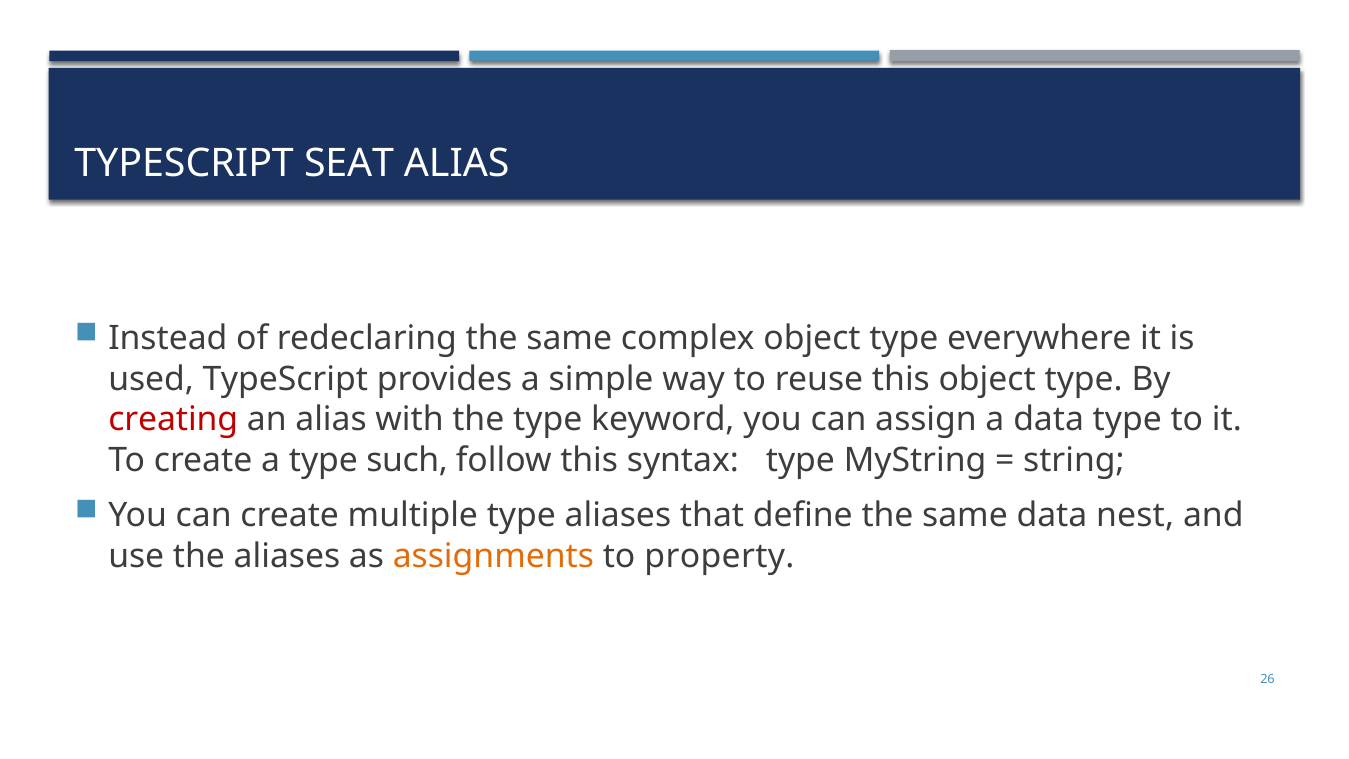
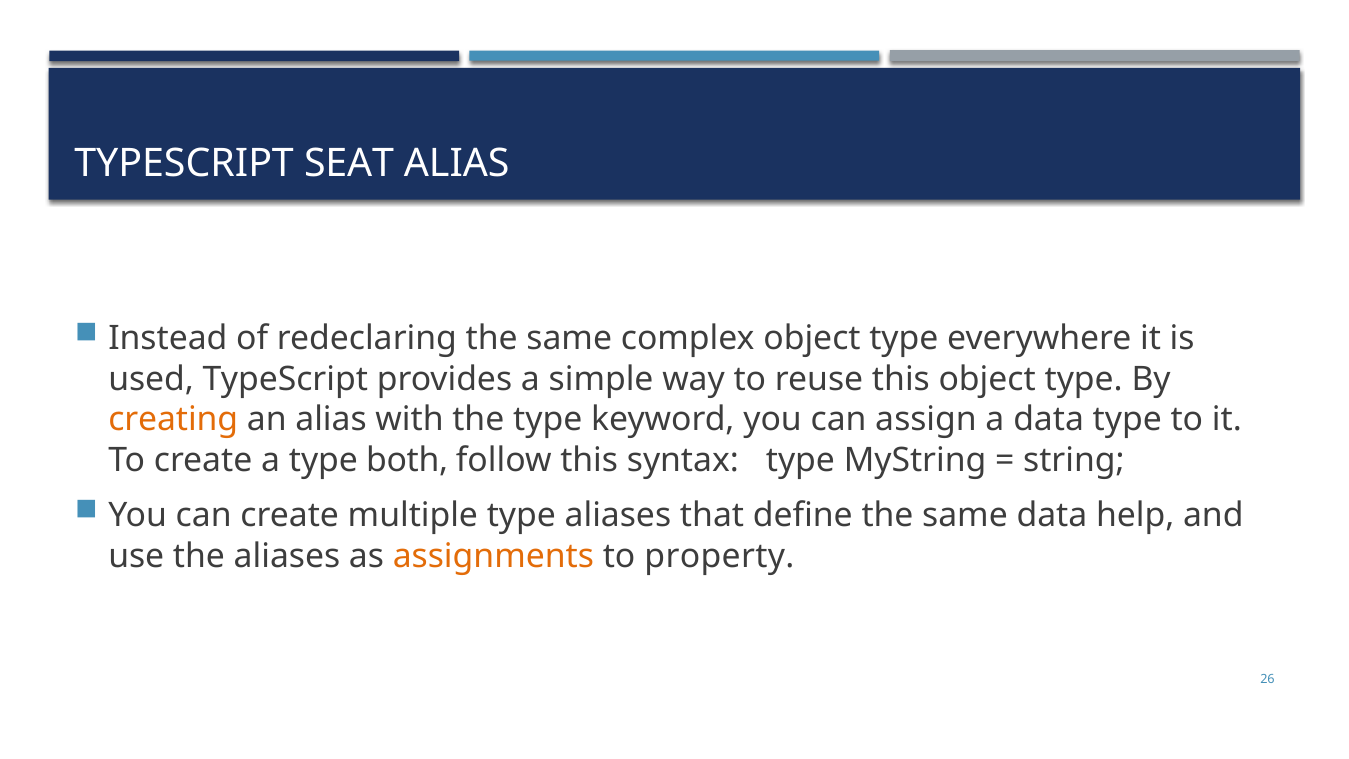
creating colour: red -> orange
such: such -> both
nest: nest -> help
